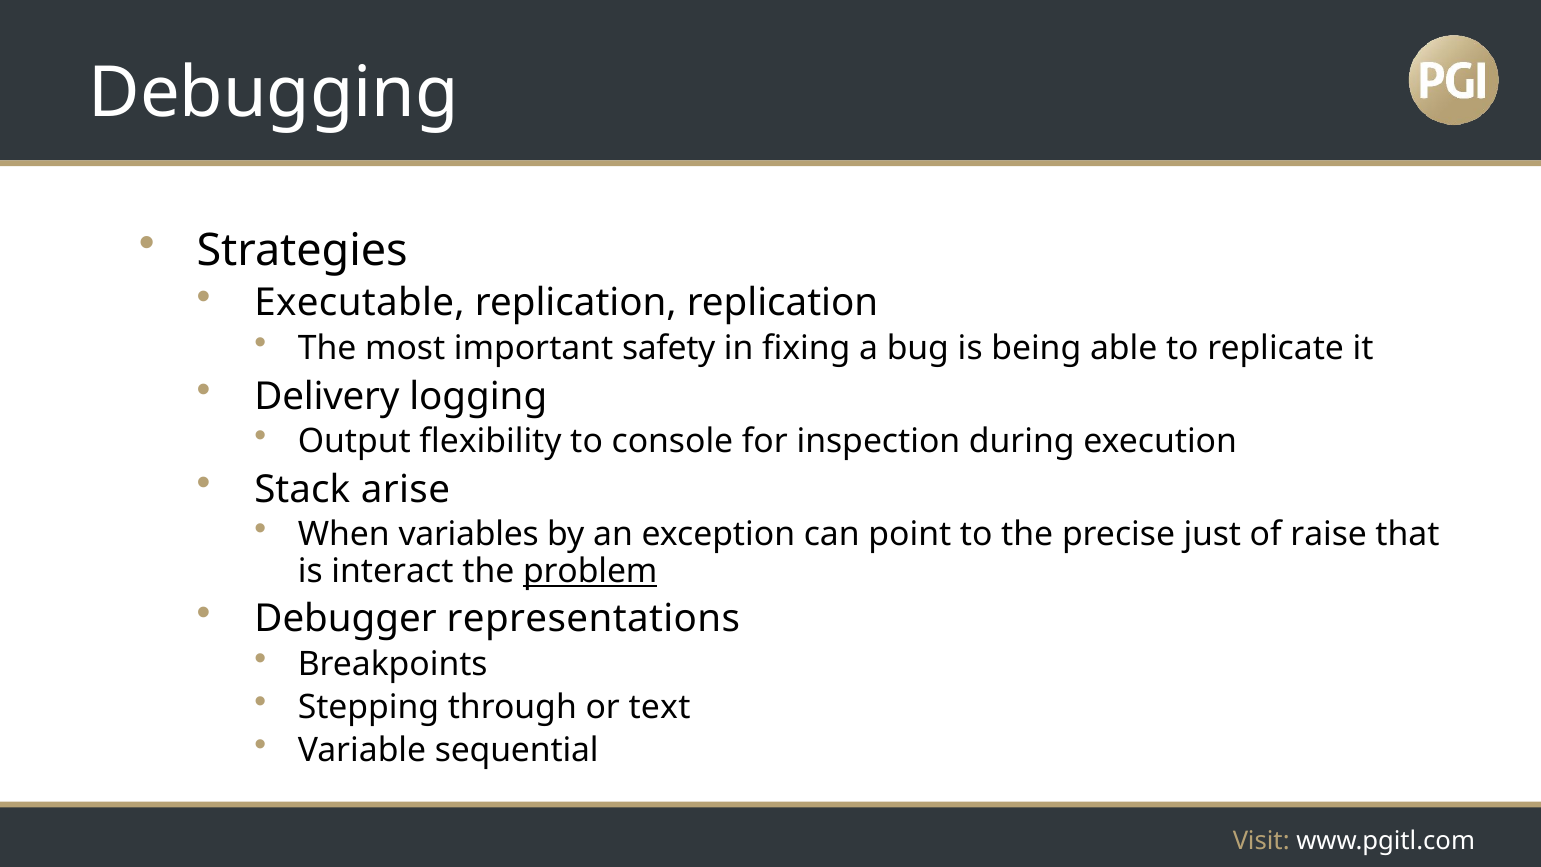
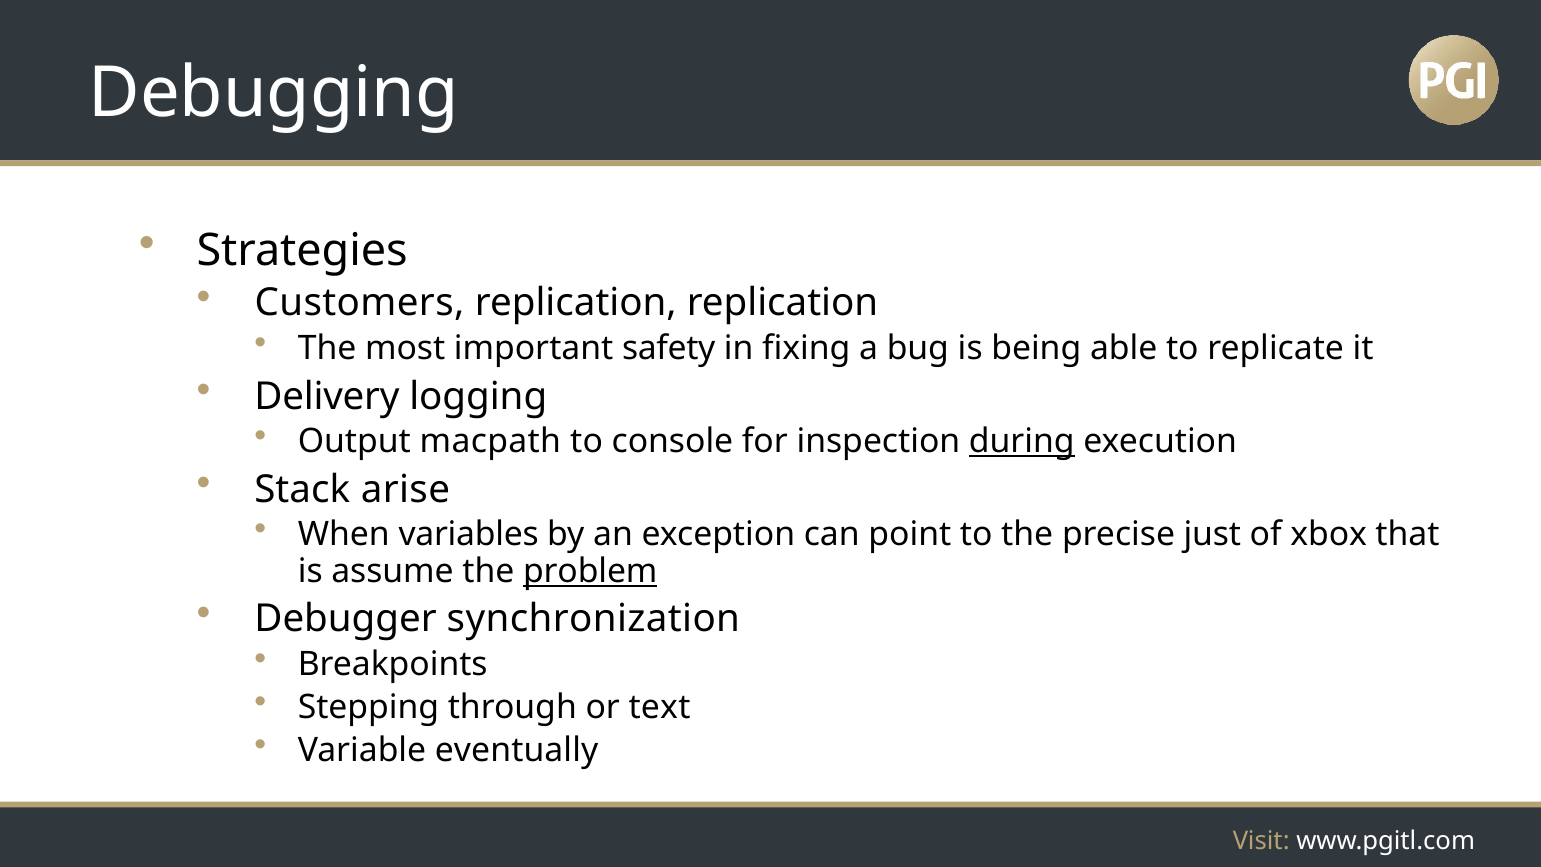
Executable: Executable -> Customers
flexibility: flexibility -> macpath
during underline: none -> present
raise: raise -> xbox
interact: interact -> assume
representations: representations -> synchronization
sequential: sequential -> eventually
